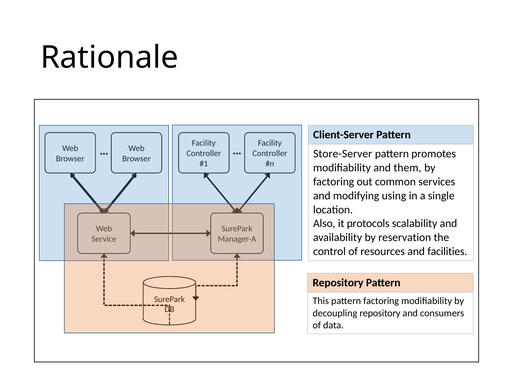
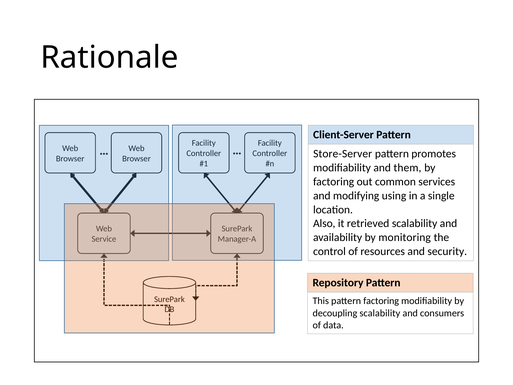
protocols: protocols -> retrieved
reservation: reservation -> monitoring
facilities: facilities -> security
decoupling repository: repository -> scalability
